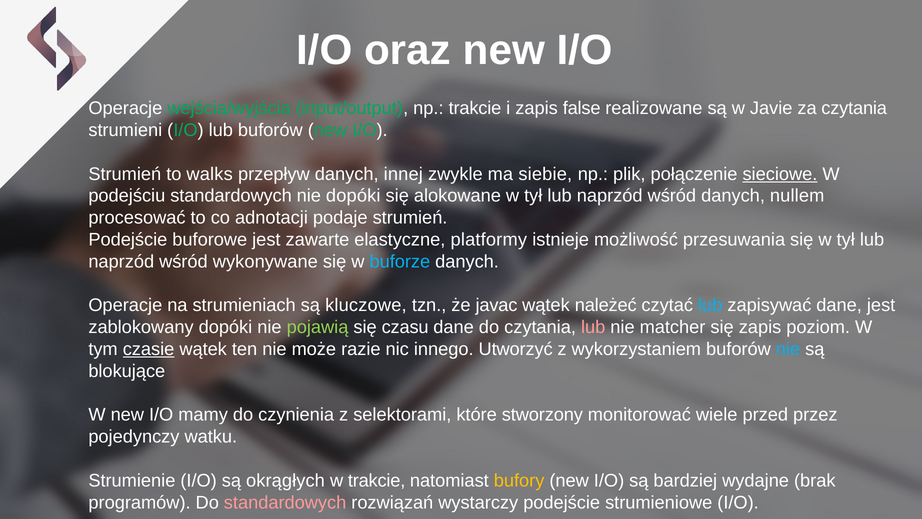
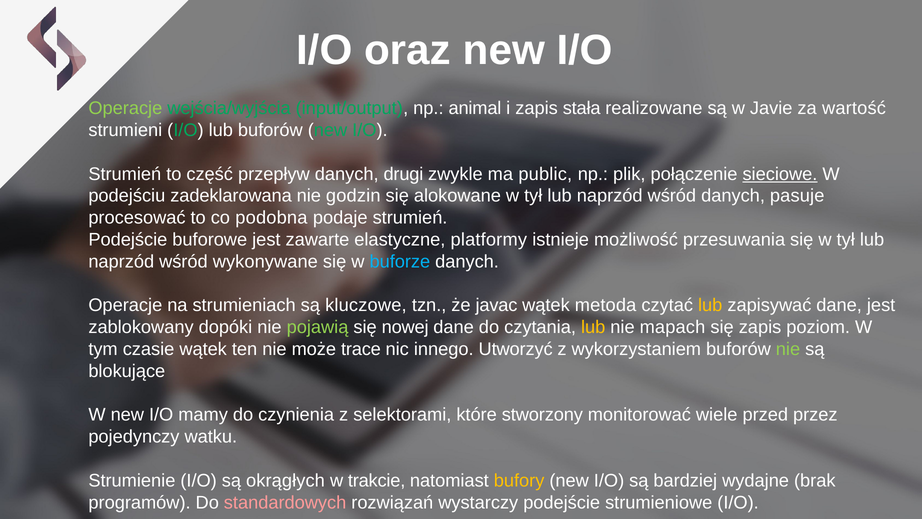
Operacje at (125, 108) colour: white -> light green
np trakcie: trakcie -> animal
false: false -> stała
za czytania: czytania -> wartość
walks: walks -> część
innej: innej -> drugi
siebie: siebie -> public
podejściu standardowych: standardowych -> zadeklarowana
nie dopóki: dopóki -> godzin
nullem: nullem -> pasuje
adnotacji: adnotacji -> podobna
należeć: należeć -> metoda
lub at (710, 305) colour: light blue -> yellow
czasu: czasu -> nowej
lub at (593, 327) colour: pink -> yellow
matcher: matcher -> mapach
czasie underline: present -> none
razie: razie -> trace
nie at (788, 349) colour: light blue -> light green
